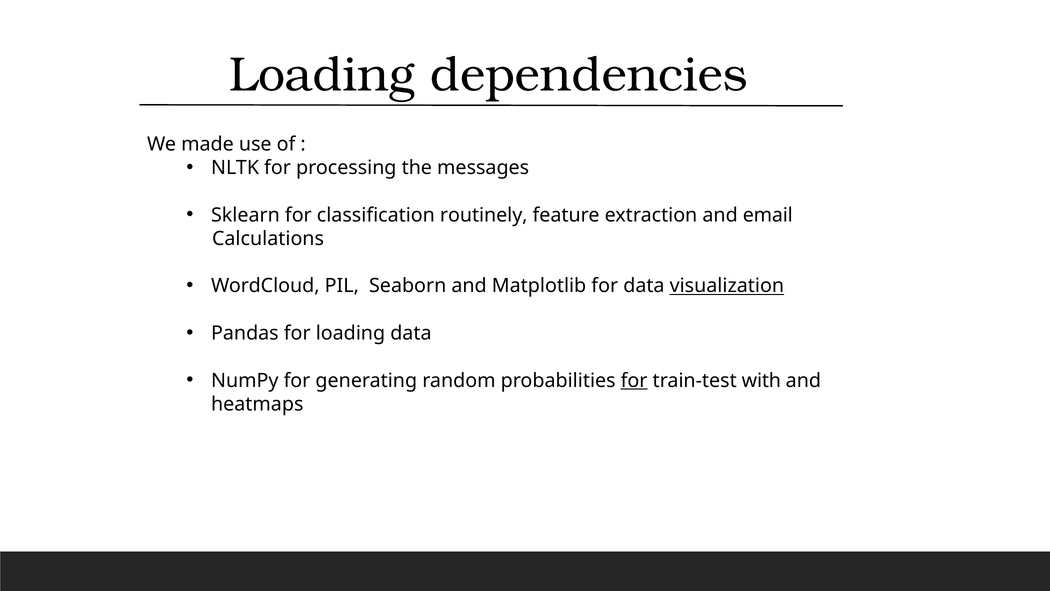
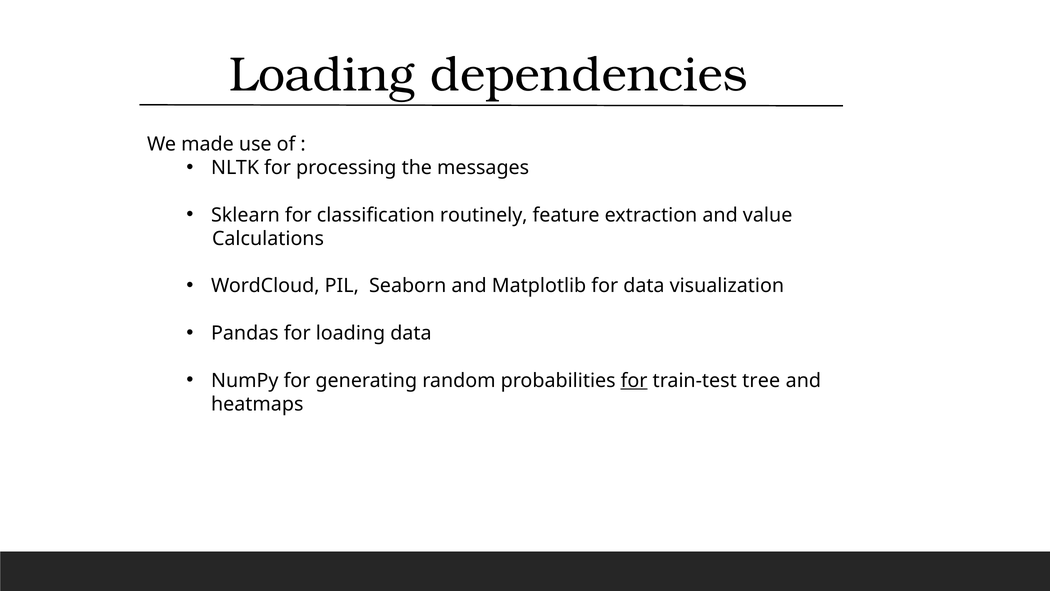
email: email -> value
visualization underline: present -> none
with: with -> tree
